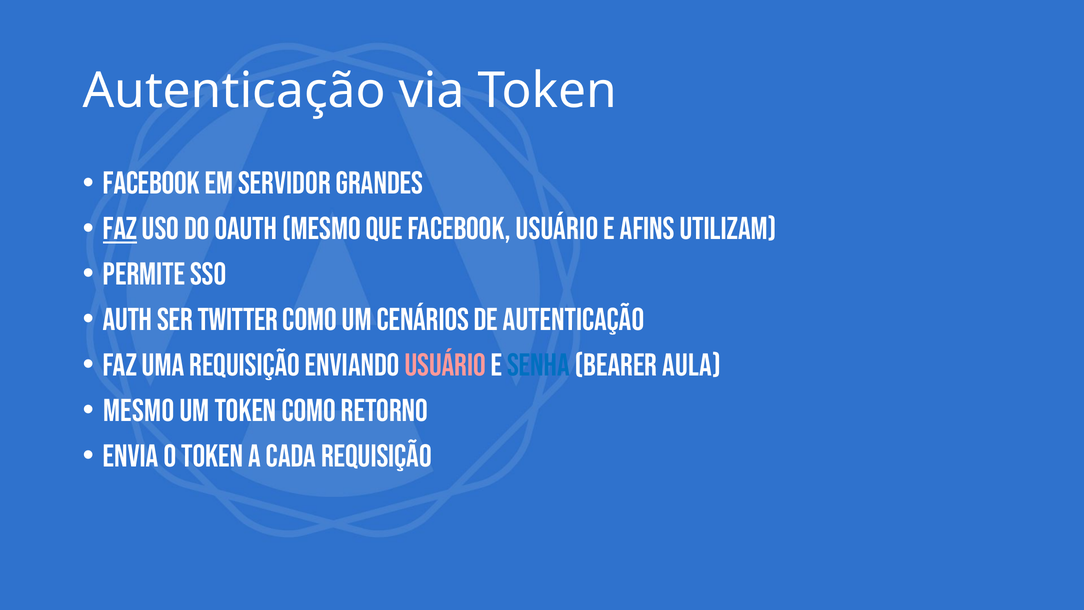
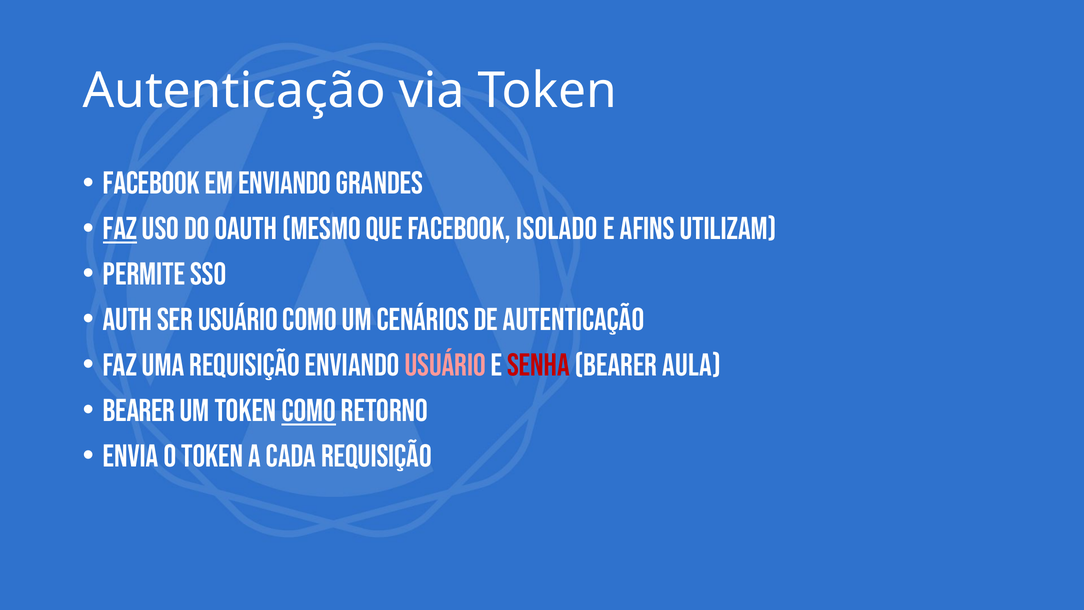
em servidor: servidor -> enviando
facebook usuário: usuário -> isolado
ser twitter: twitter -> usuário
senha colour: blue -> red
Mesmo at (139, 411): Mesmo -> Bearer
como at (309, 411) underline: none -> present
